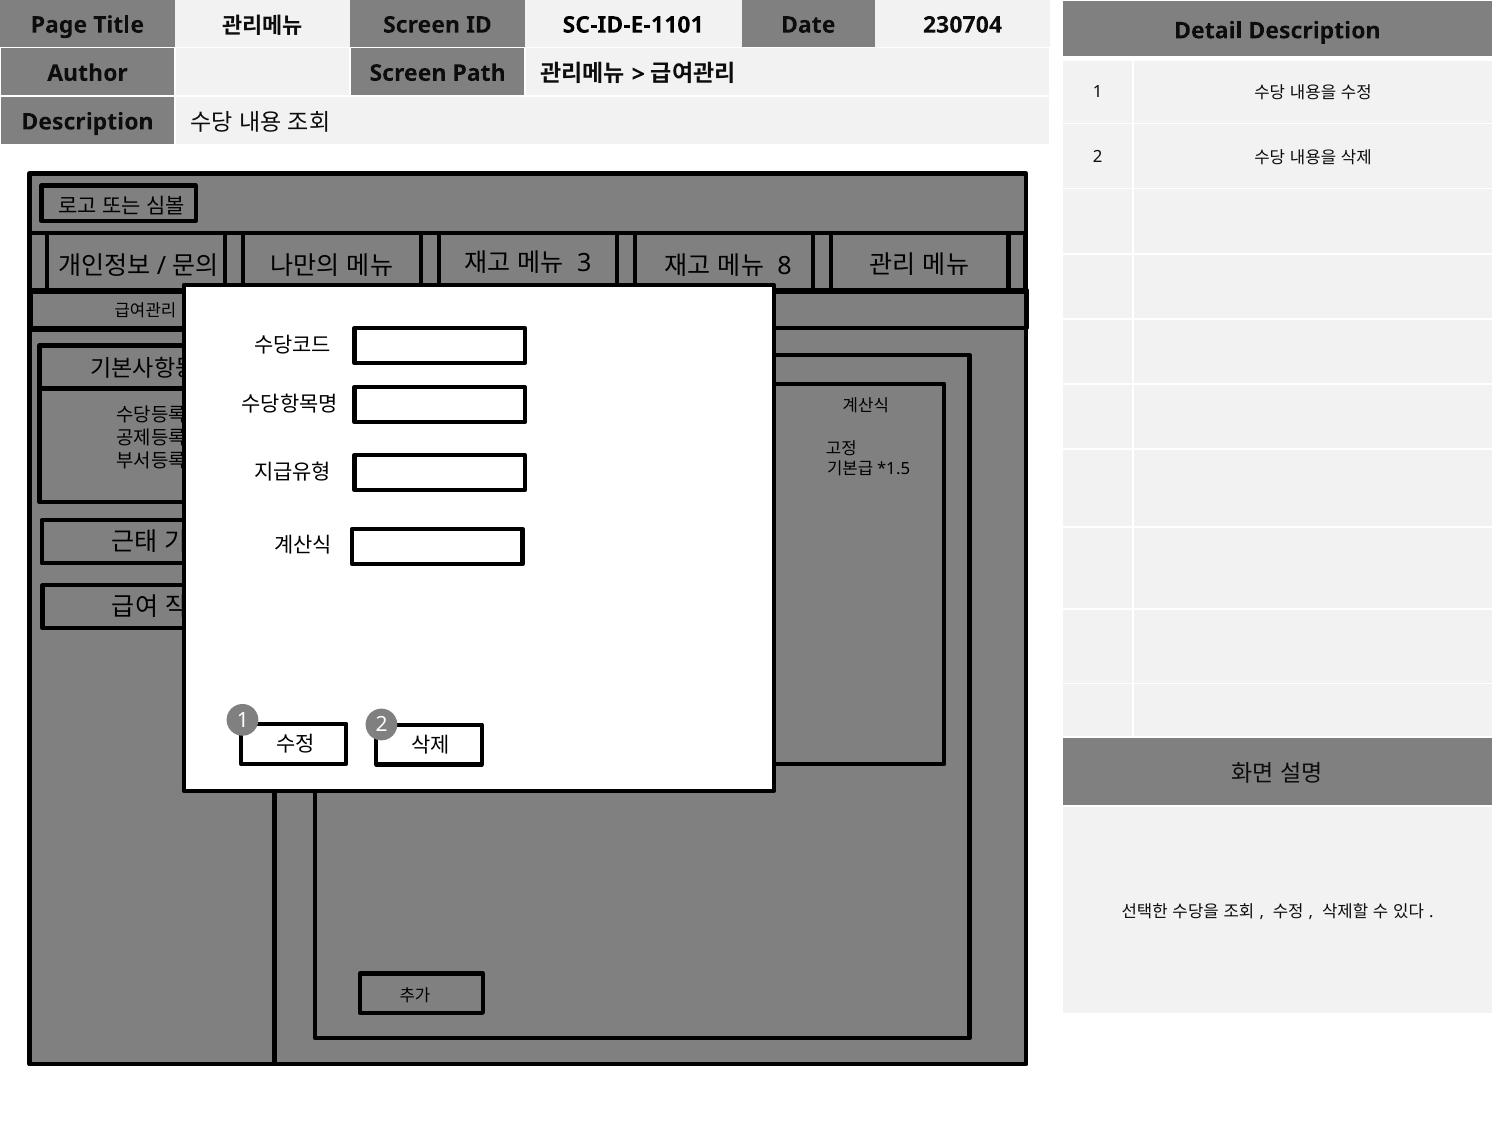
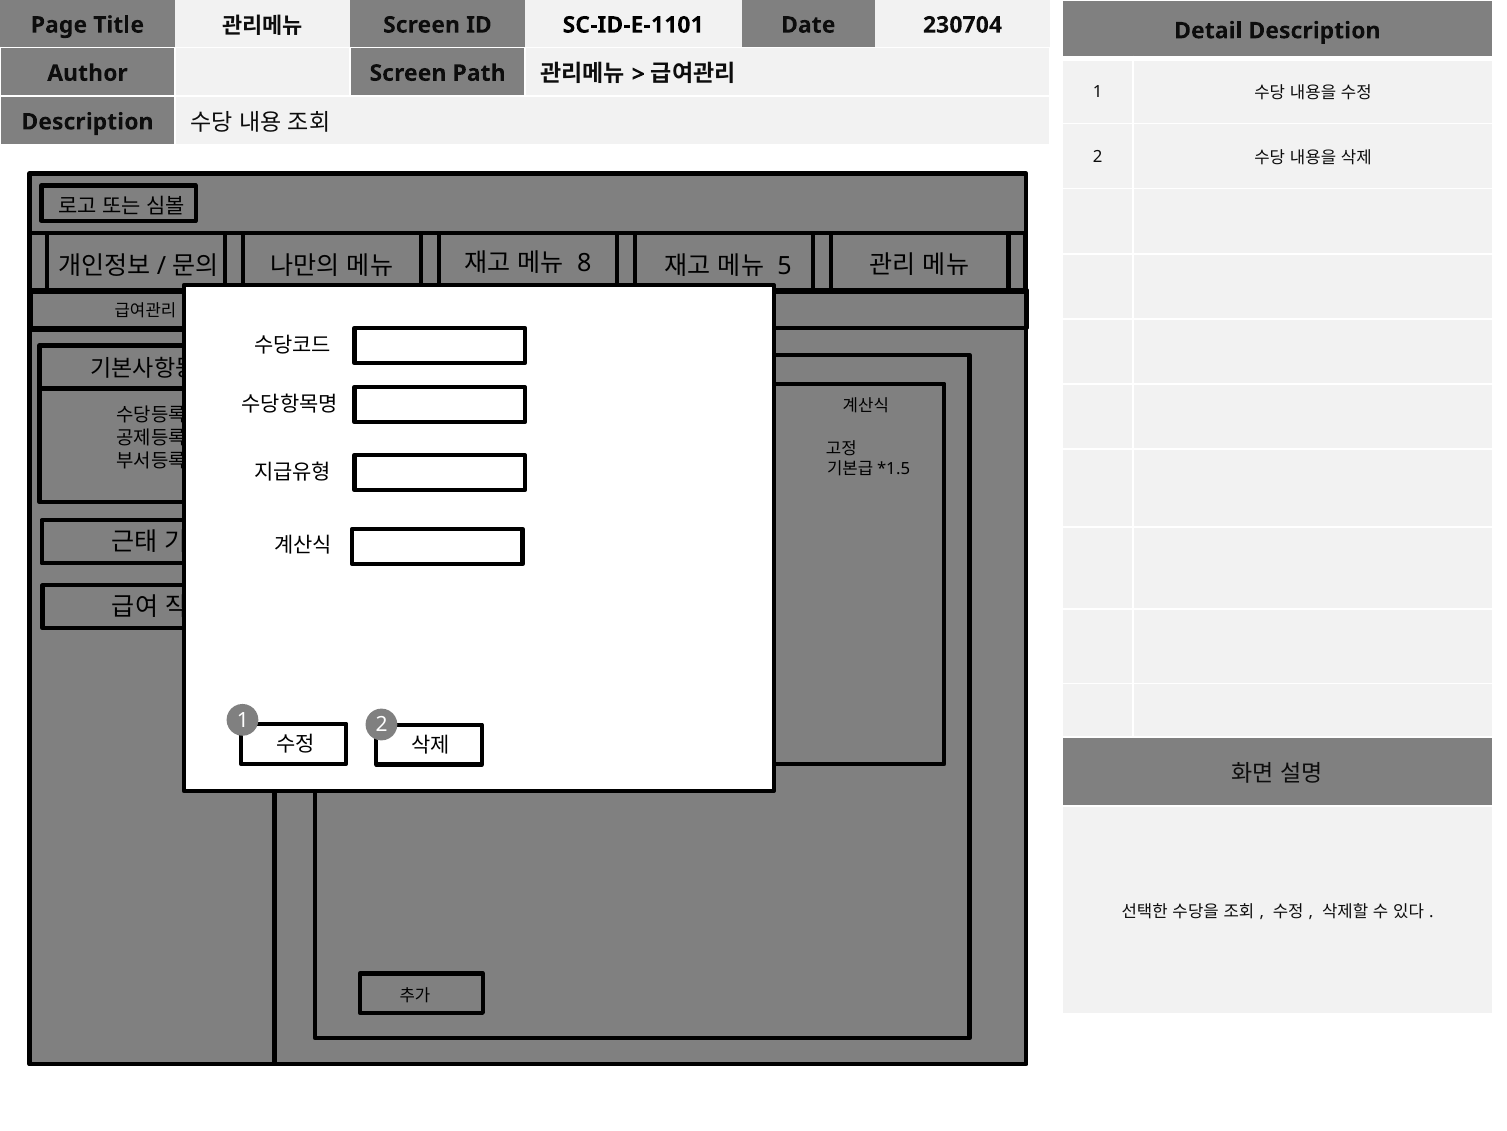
3: 3 -> 8
8: 8 -> 5
